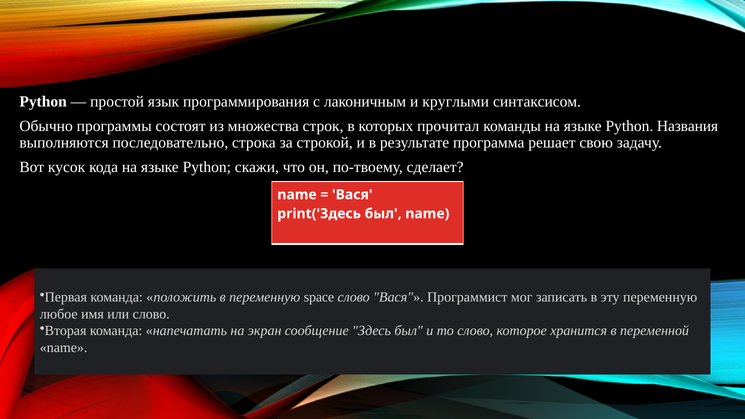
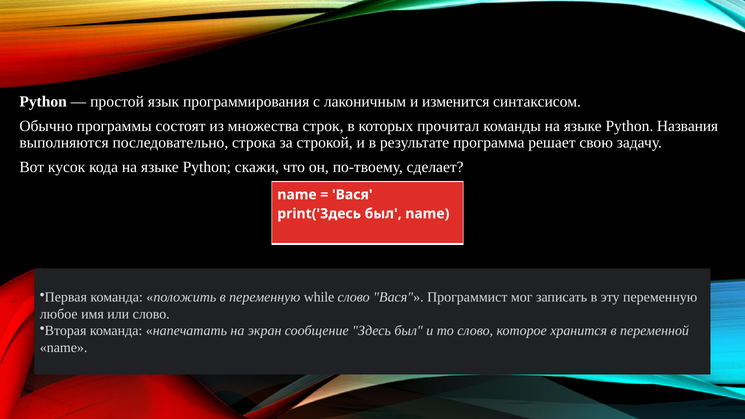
круглыми: круглыми -> изменится
space: space -> while
